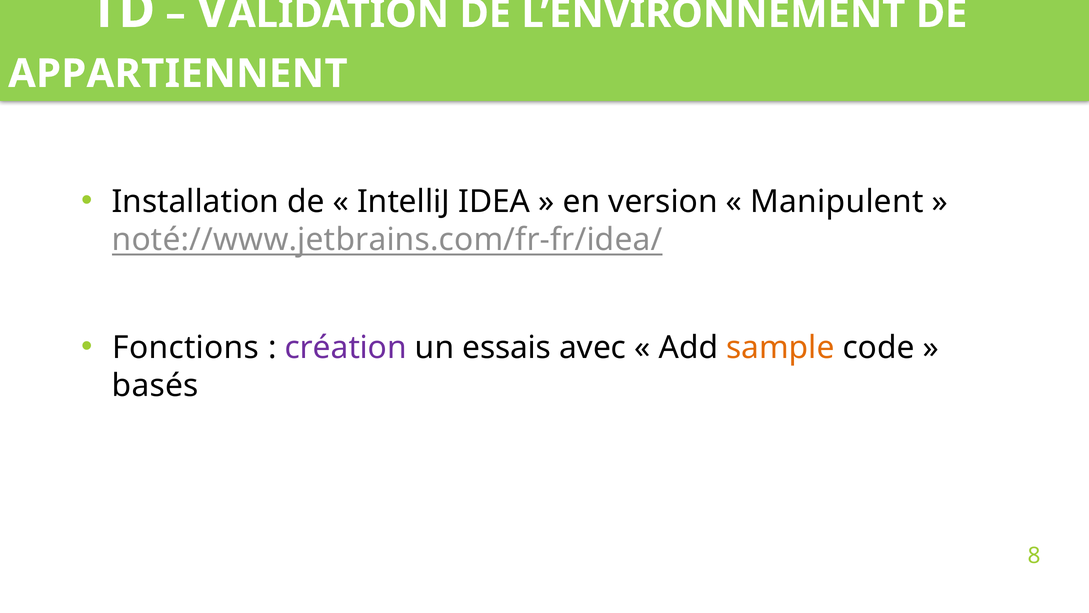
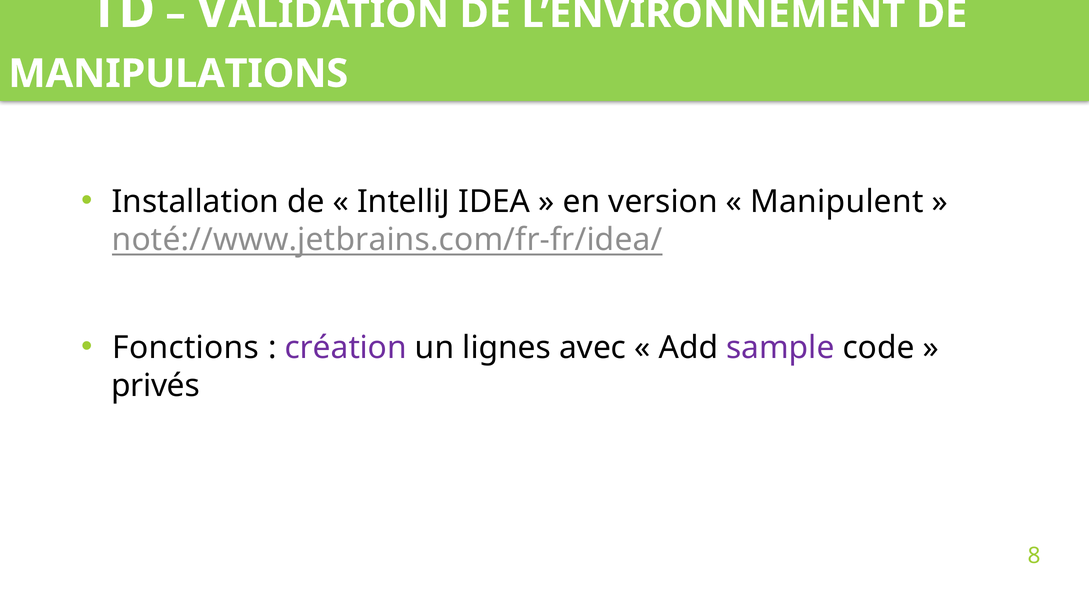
APPARTIENNENT: APPARTIENNENT -> MANIPULATIONS
essais: essais -> lignes
sample colour: orange -> purple
basés: basés -> privés
